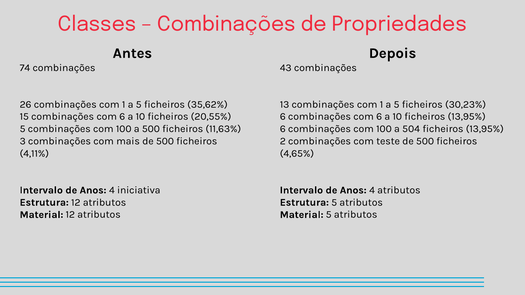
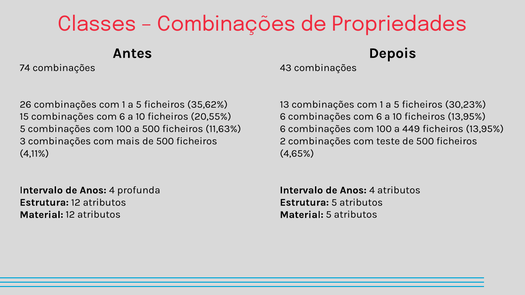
504: 504 -> 449
iniciativa: iniciativa -> profunda
